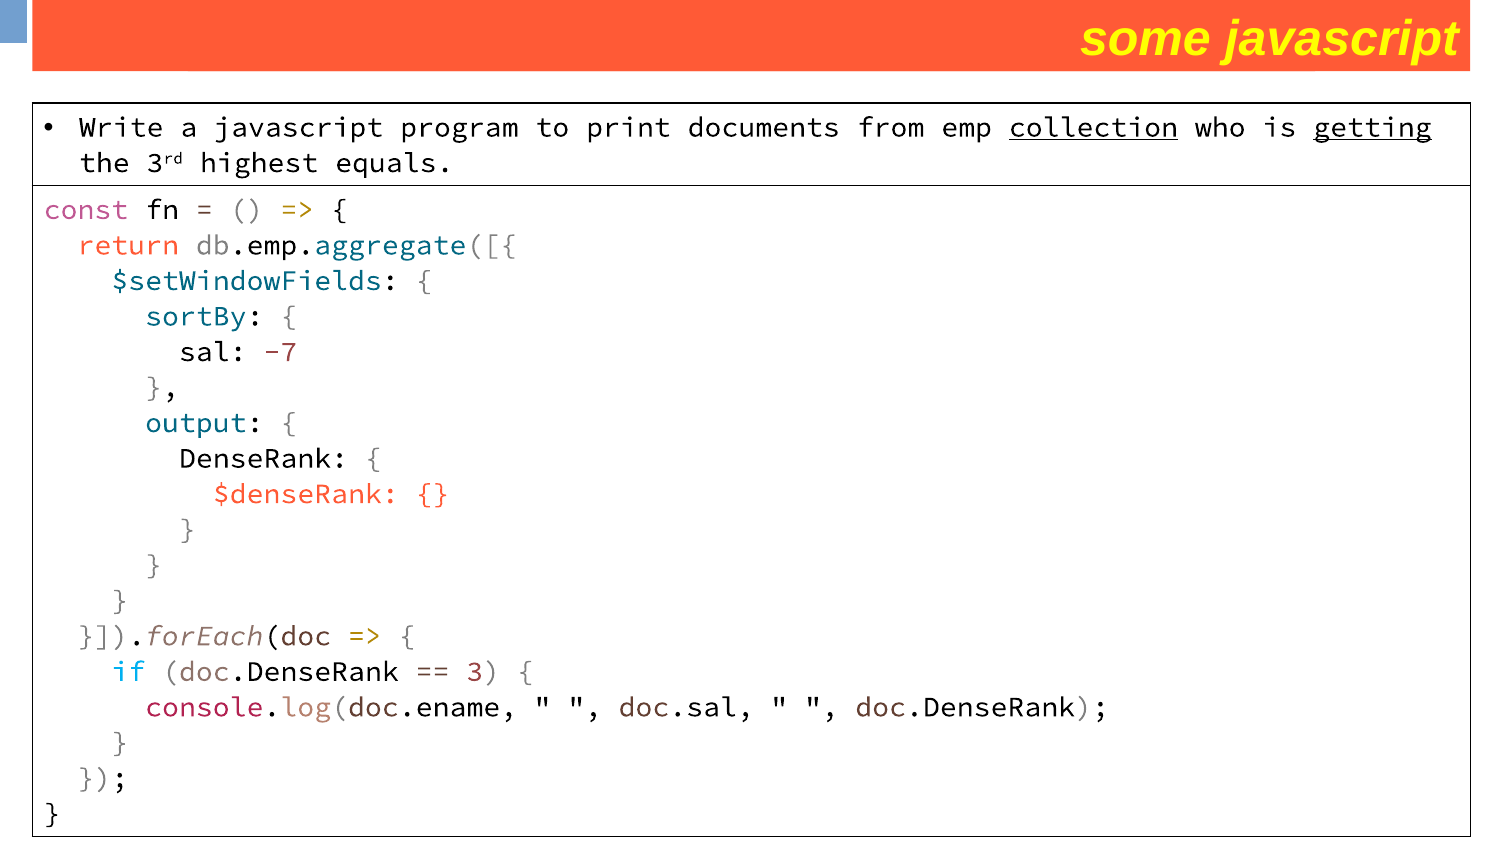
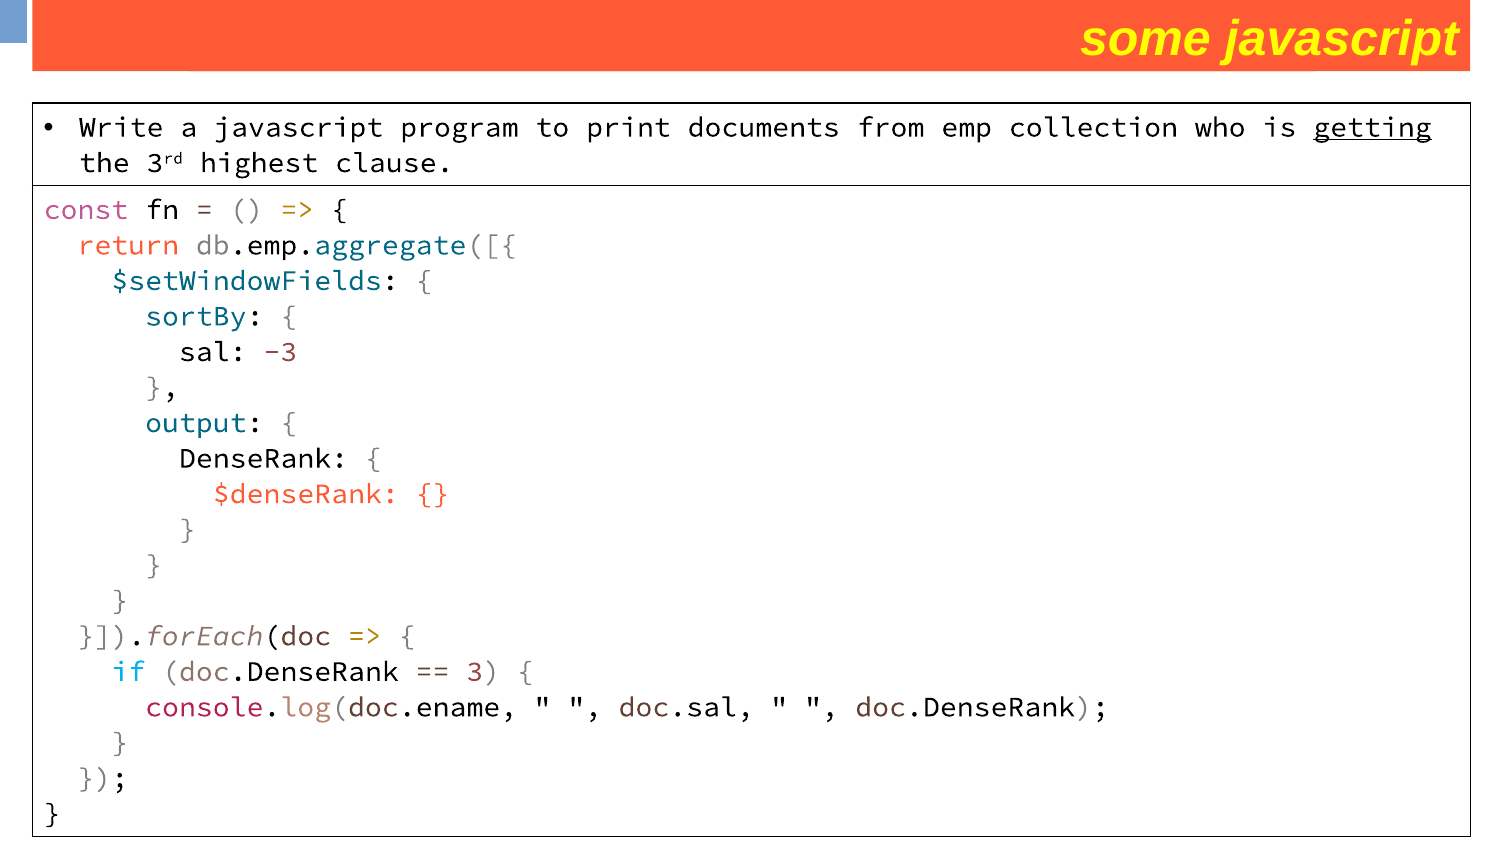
collection at (1093, 127) underline: present -> none
equals: equals -> clause
-7: -7 -> -3
